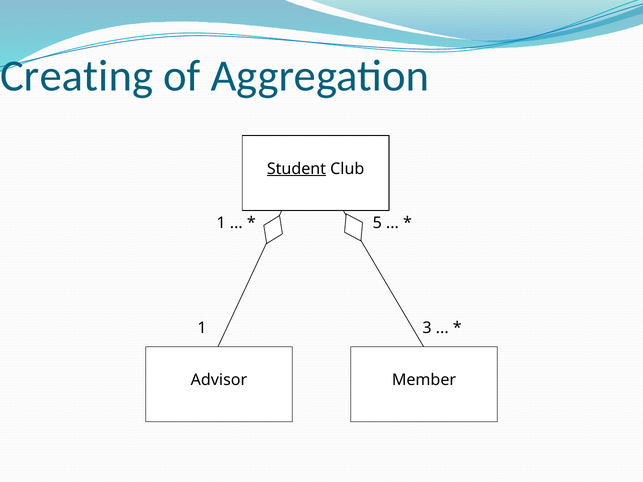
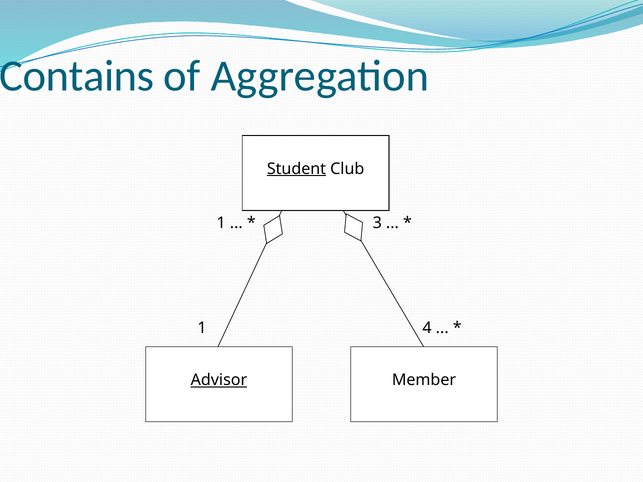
Creating: Creating -> Contains
5: 5 -> 3
3: 3 -> 4
Advisor underline: none -> present
